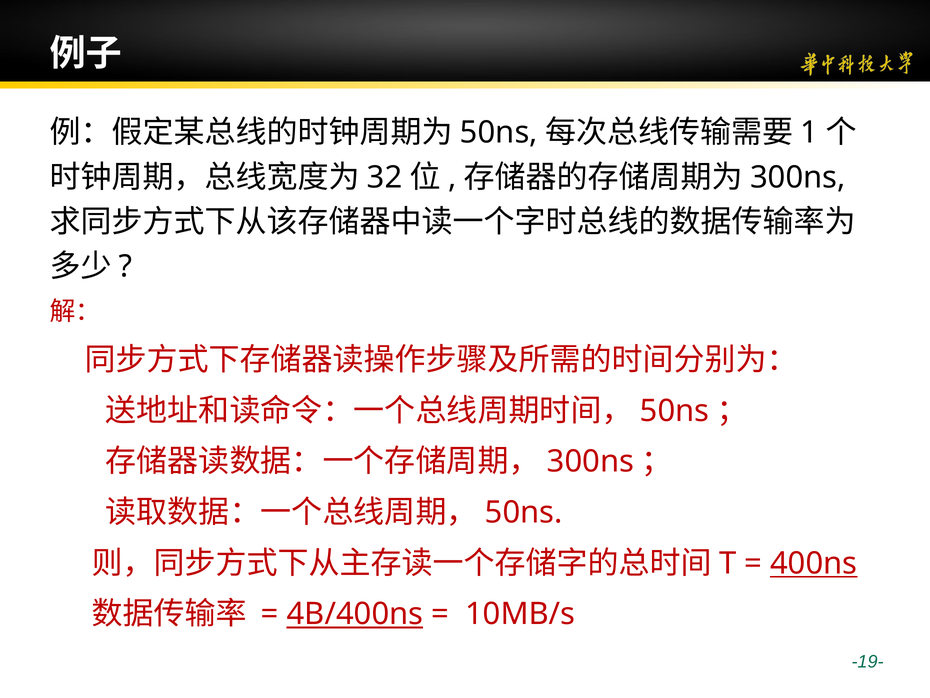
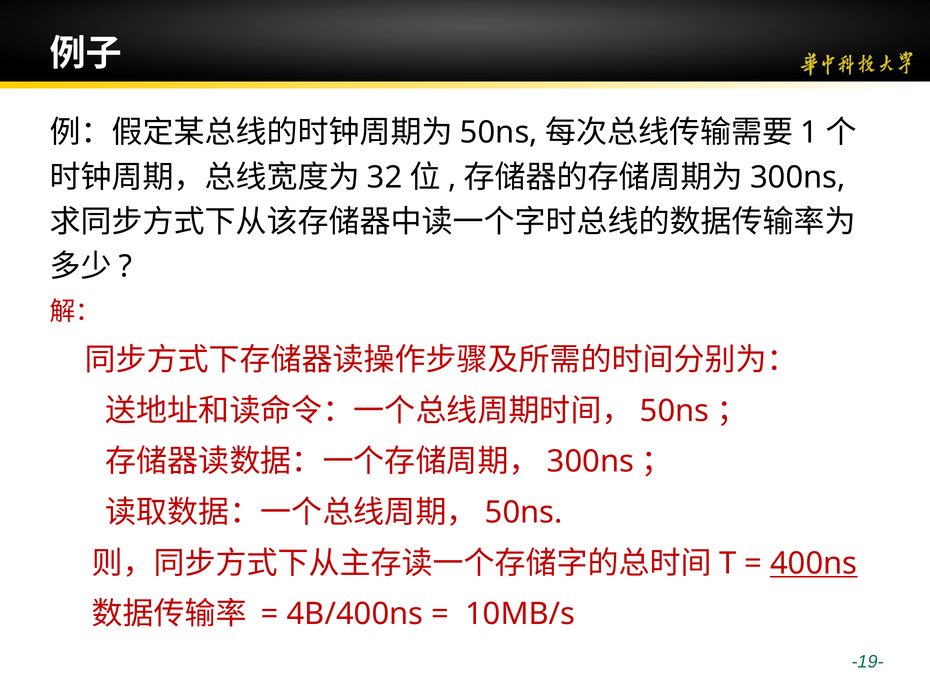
4B/400ns underline: present -> none
